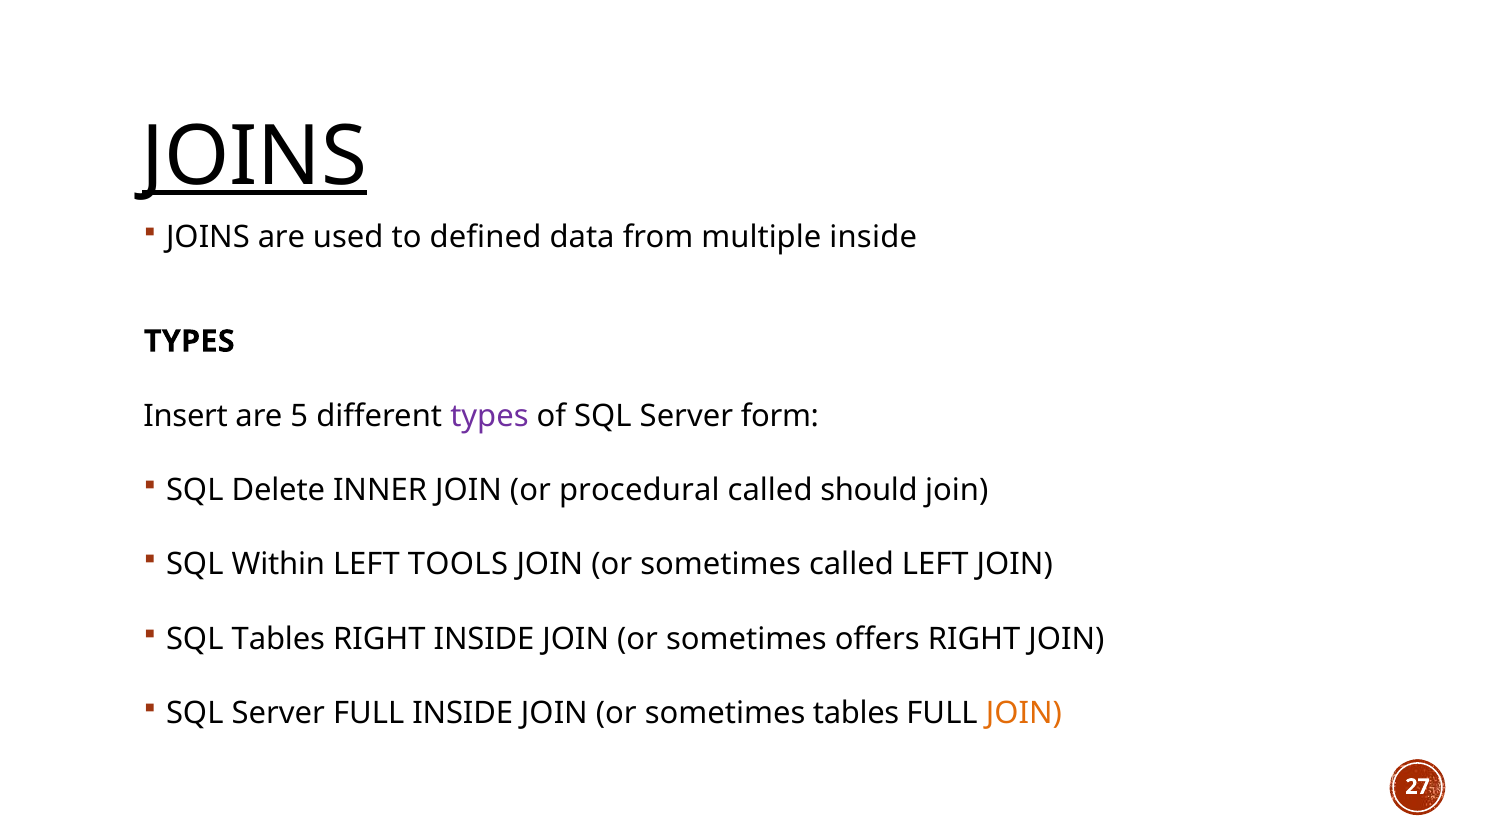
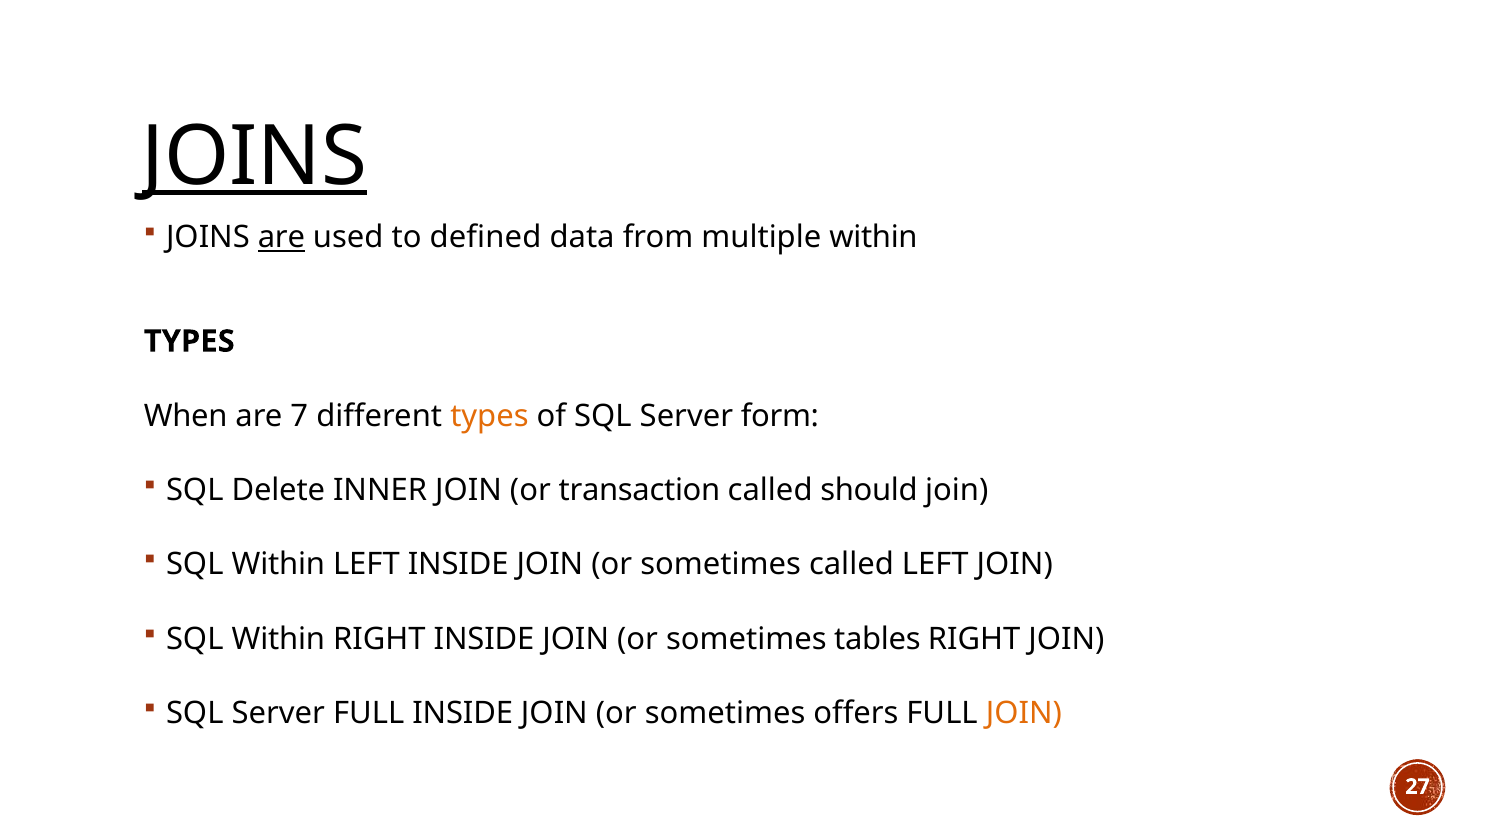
are at (281, 237) underline: none -> present
multiple inside: inside -> within
Insert: Insert -> When
5: 5 -> 7
types at (489, 416) colour: purple -> orange
procedural: procedural -> transaction
LEFT TOOLS: TOOLS -> INSIDE
Tables at (278, 639): Tables -> Within
offers: offers -> tables
sometimes tables: tables -> offers
